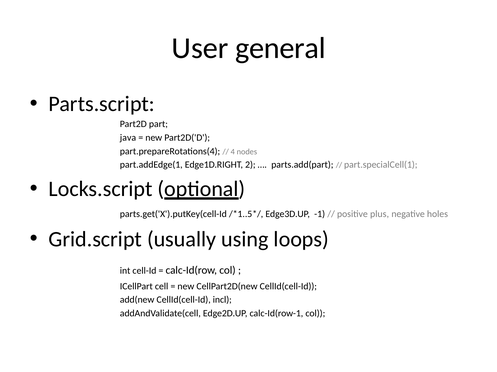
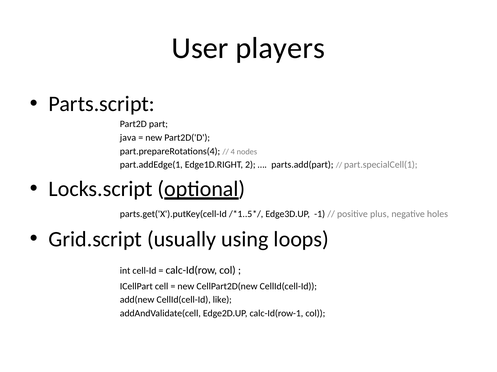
general: general -> players
incl: incl -> like
